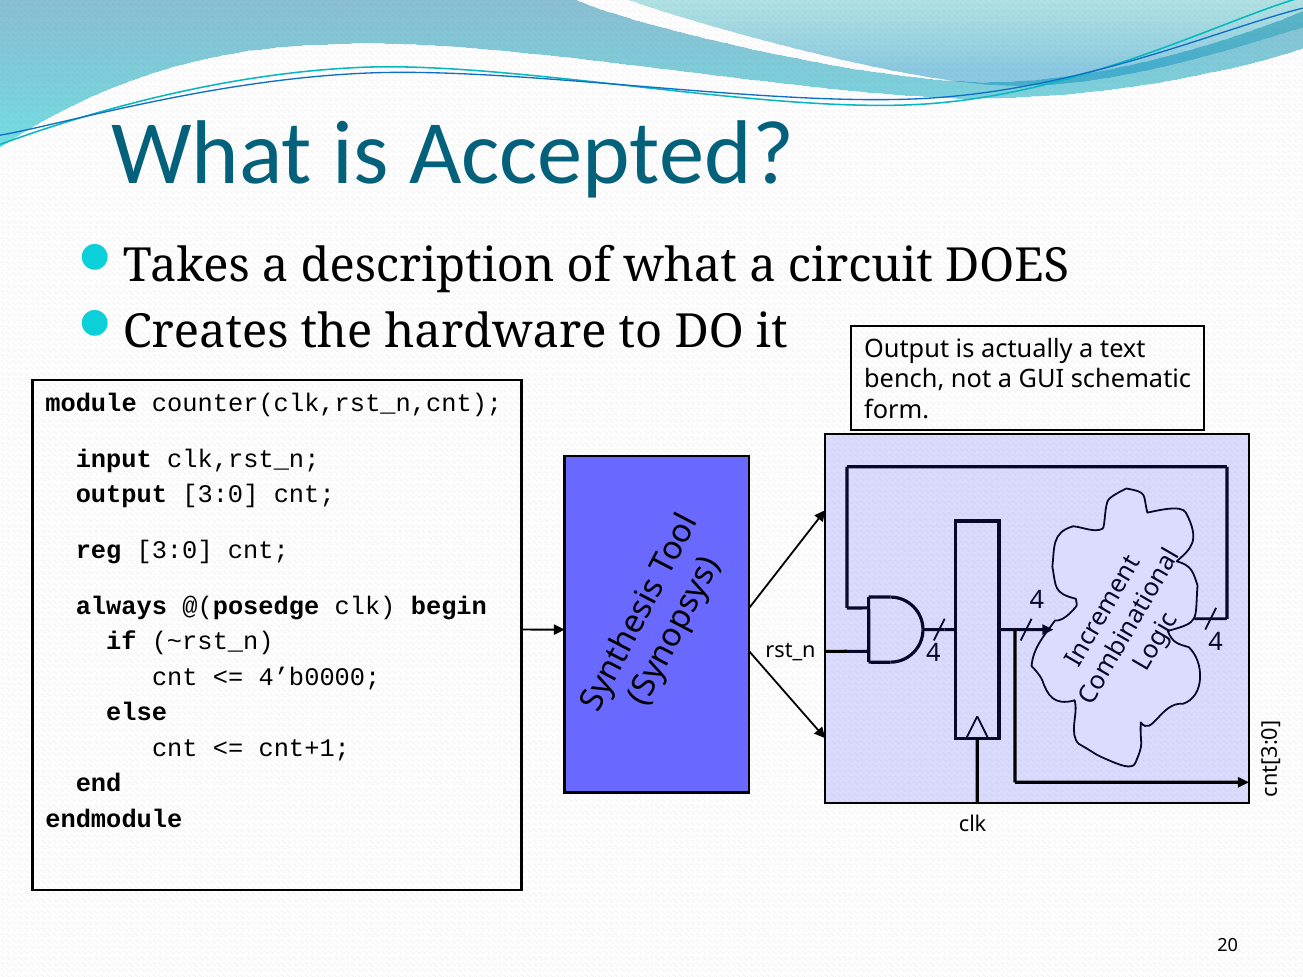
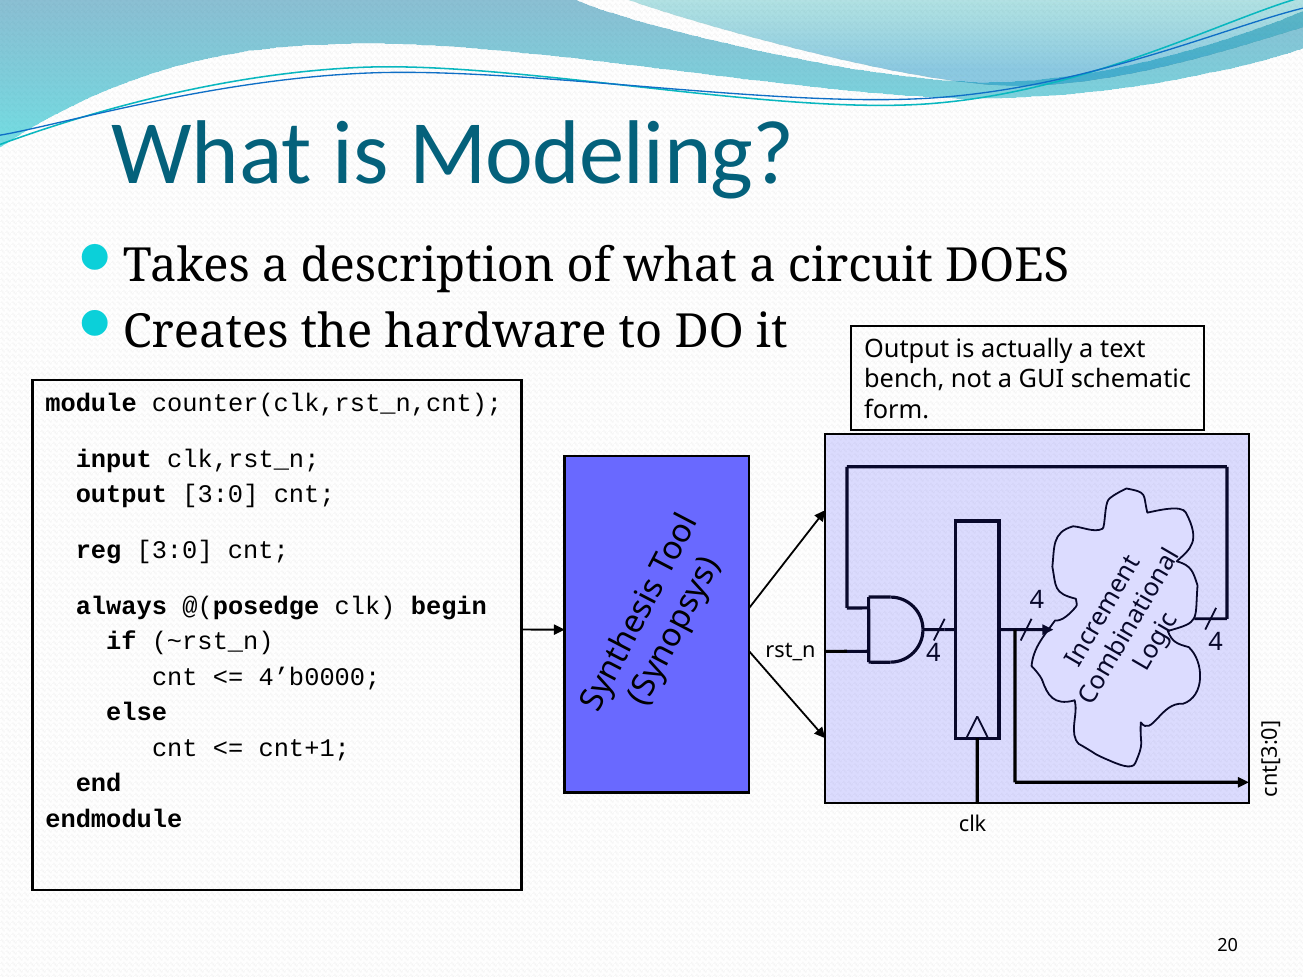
Accepted: Accepted -> Modeling
